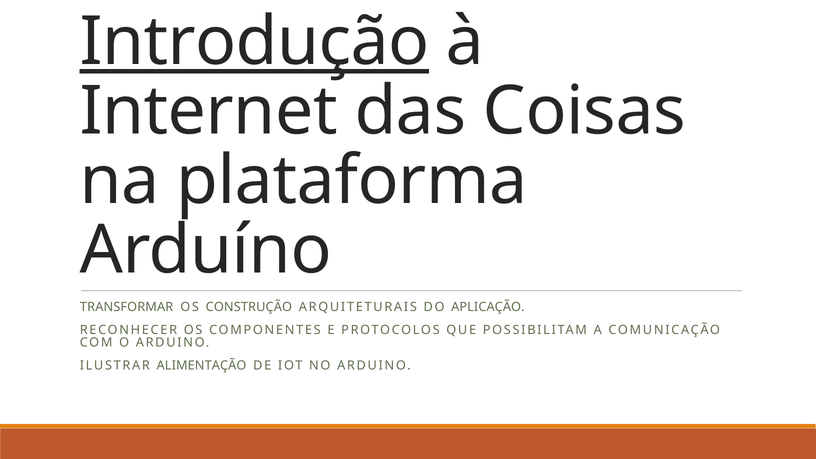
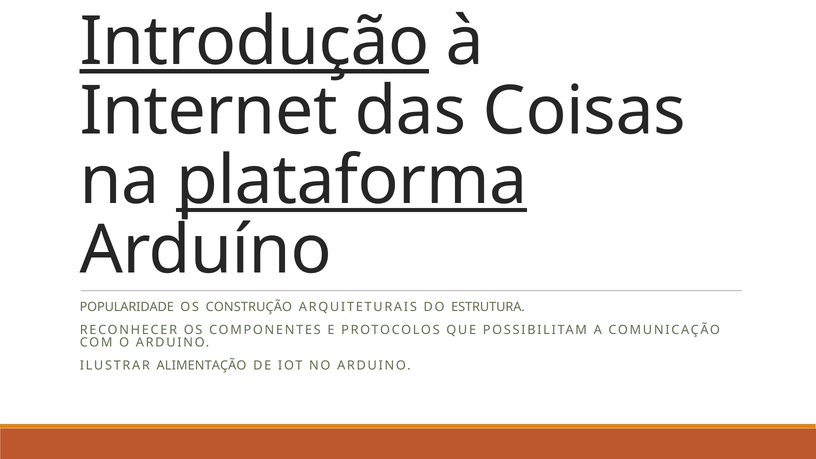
plataforma underline: none -> present
TRANSFORMAR: TRANSFORMAR -> POPULARIDADE
APLICAÇÃO: APLICAÇÃO -> ESTRUTURA
